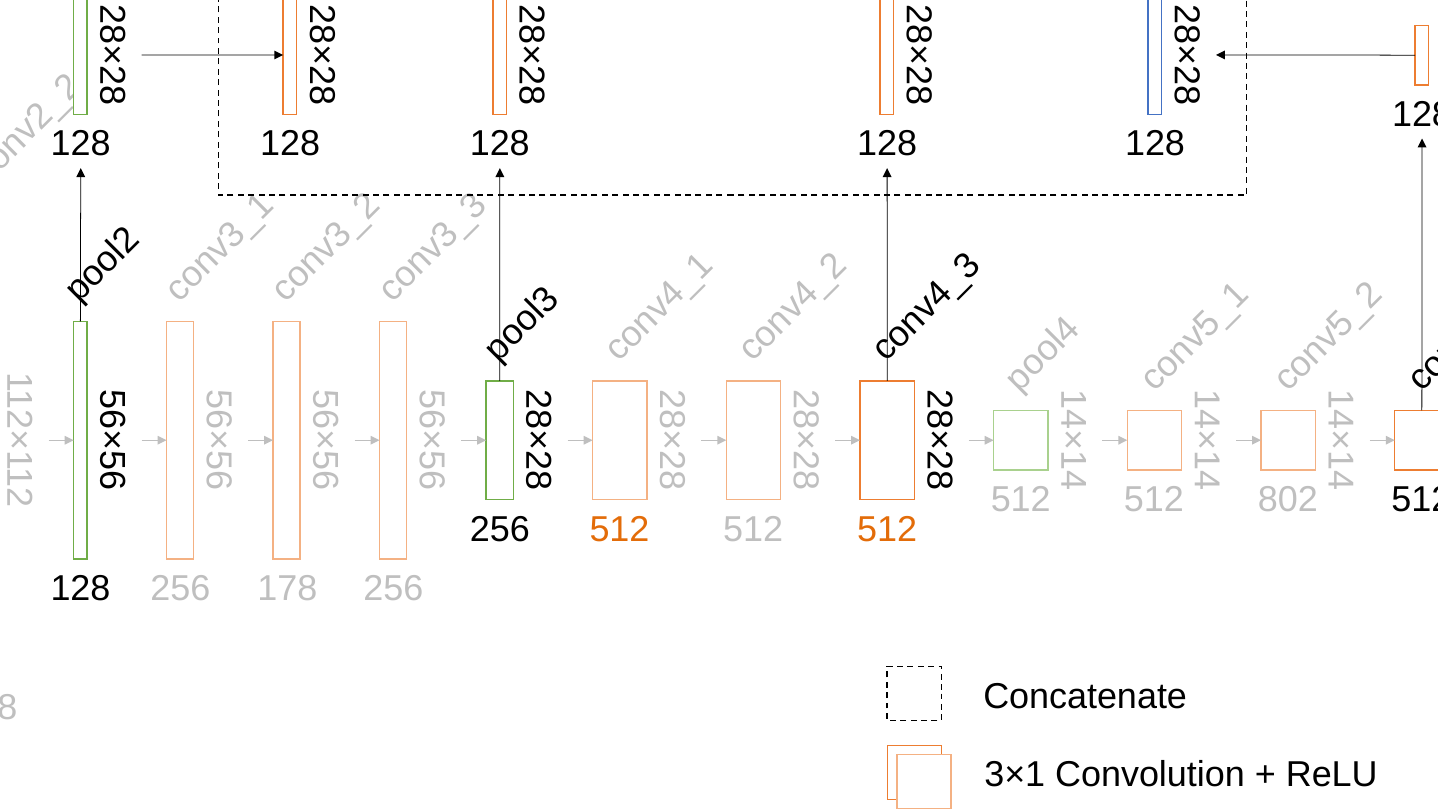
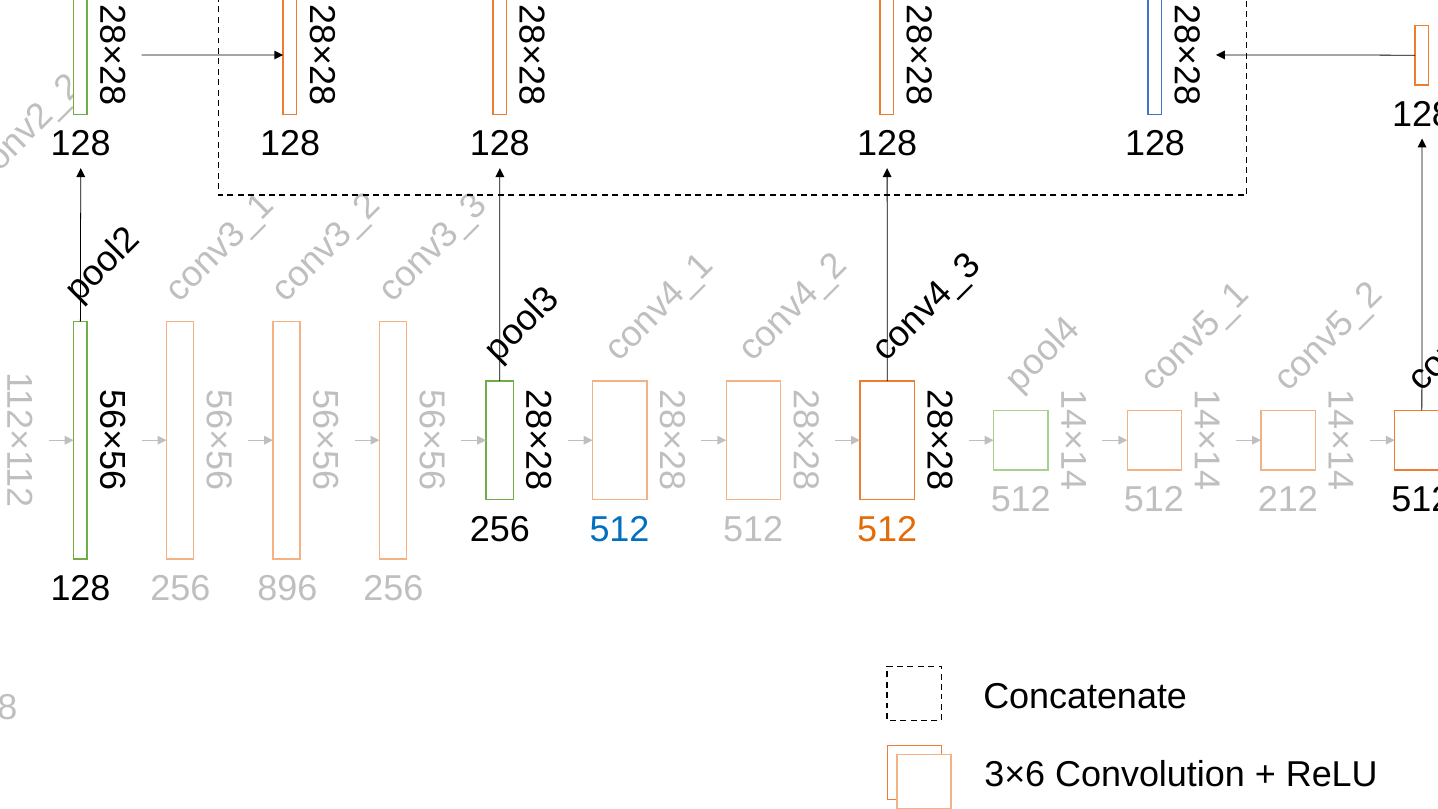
802: 802 -> 212
512 at (619, 529) colour: orange -> blue
178: 178 -> 896
3×1: 3×1 -> 3×6
